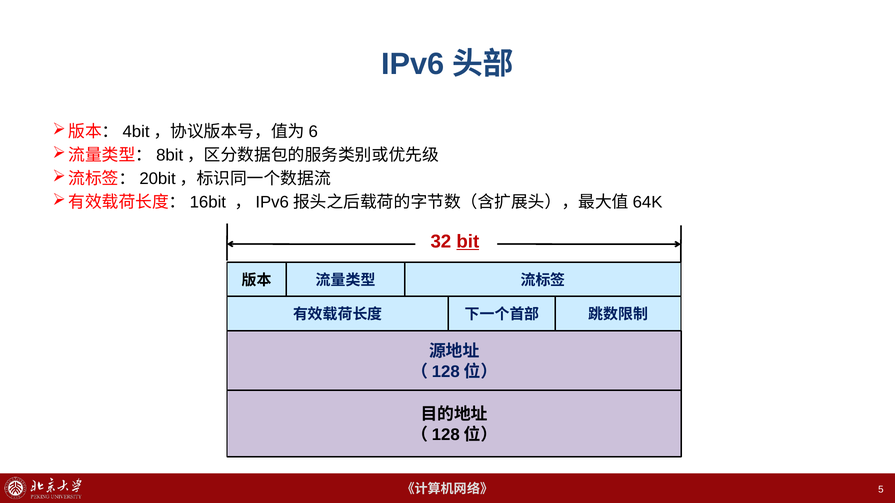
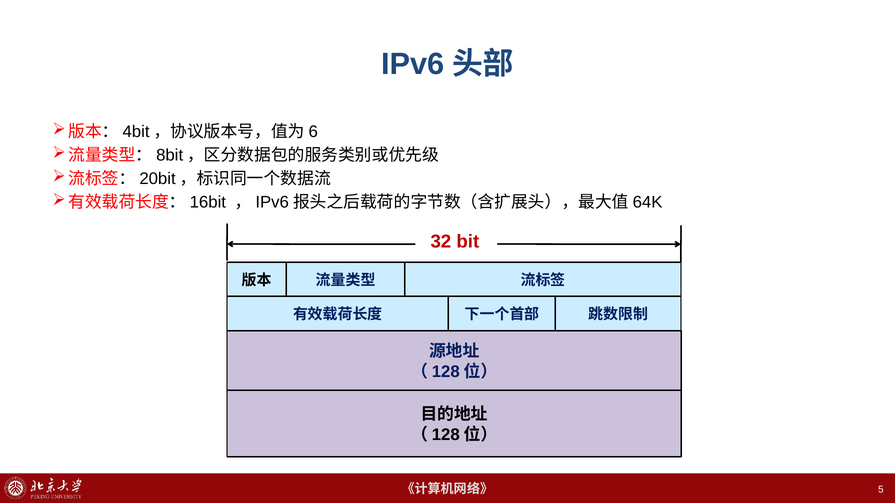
bit underline: present -> none
